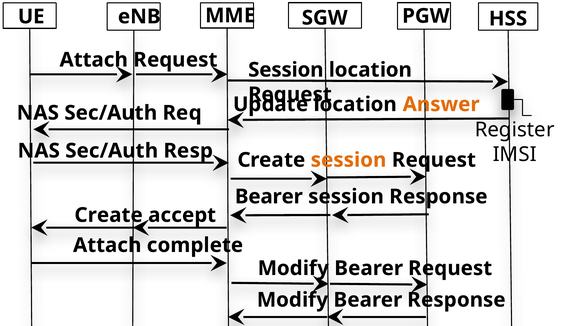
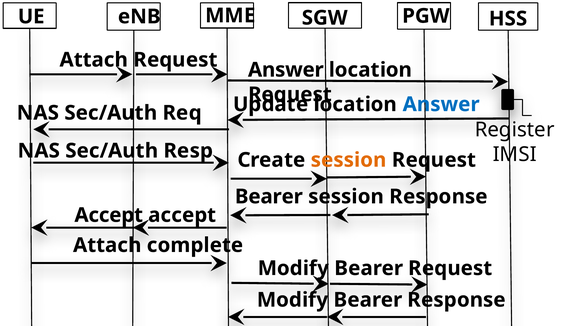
Session at (286, 70): Session -> Answer
Answer at (441, 104) colour: orange -> blue
Create at (109, 215): Create -> Accept
